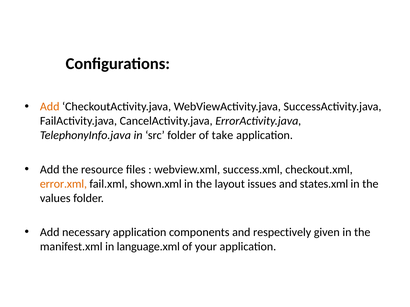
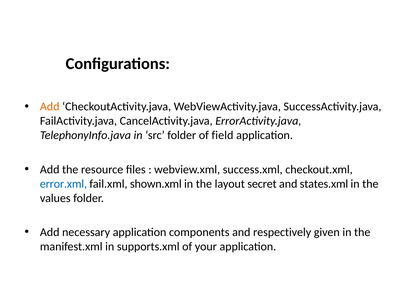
take: take -> field
error.xml colour: orange -> blue
issues: issues -> secret
language.xml: language.xml -> supports.xml
